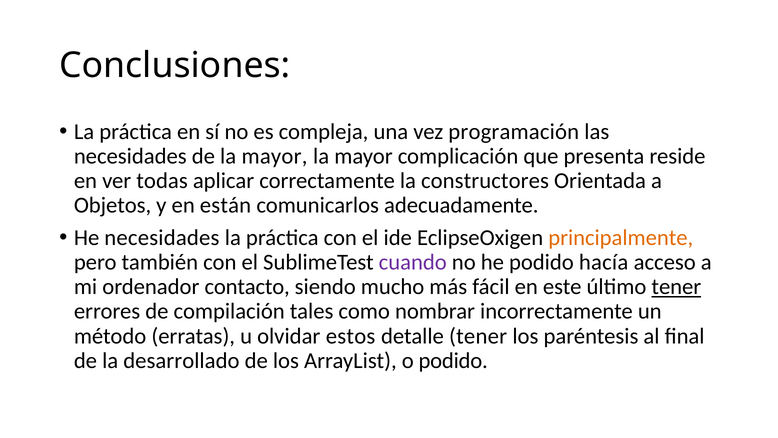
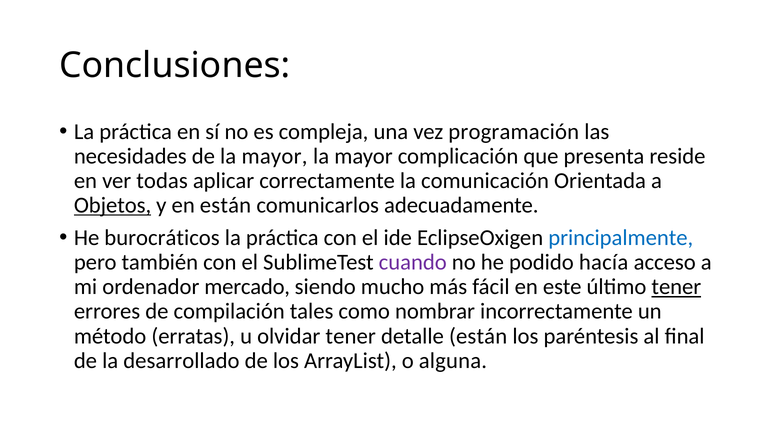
constructores: constructores -> comunicación
Objetos underline: none -> present
He necesidades: necesidades -> burocráticos
principalmente colour: orange -> blue
contacto: contacto -> mercado
olvidar estos: estos -> tener
detalle tener: tener -> están
o podido: podido -> alguna
